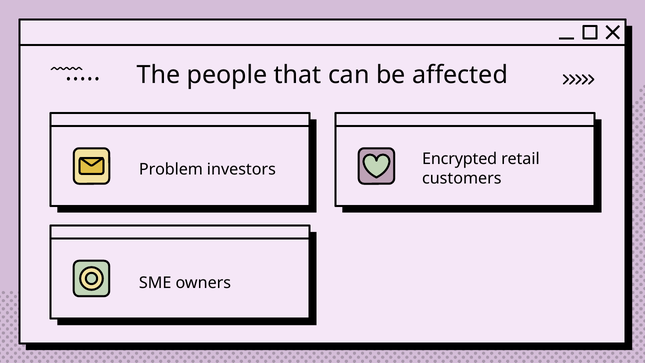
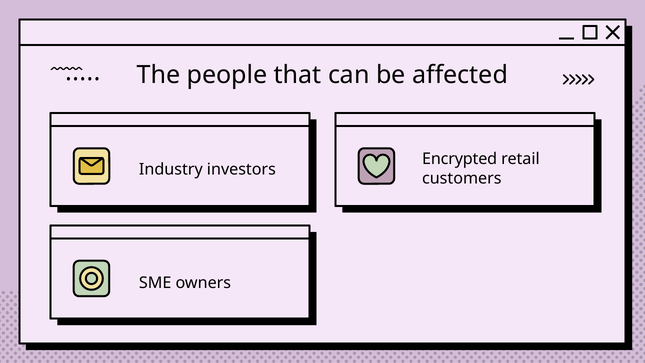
Problem: Problem -> Industry
